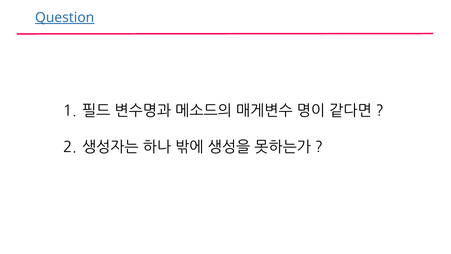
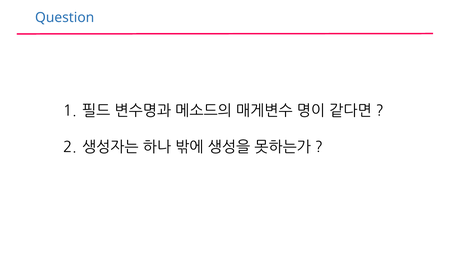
Question underline: present -> none
